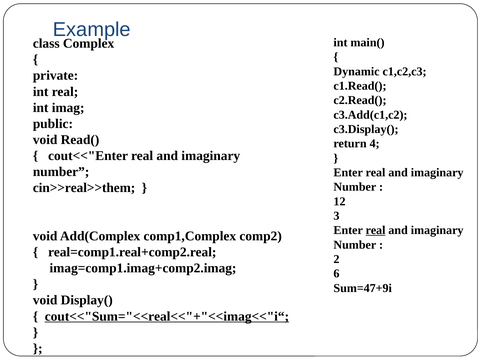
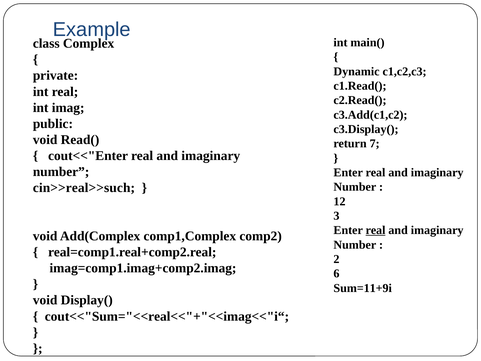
4: 4 -> 7
cin>>real>>them: cin>>real>>them -> cin>>real>>such
Sum=47+9i: Sum=47+9i -> Sum=11+9i
cout<<"Sum="<<real<<"+"<<imag<<"i“ underline: present -> none
